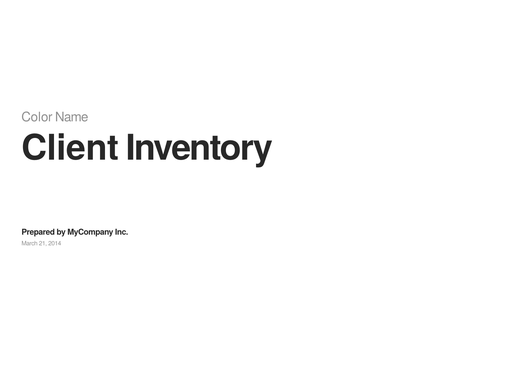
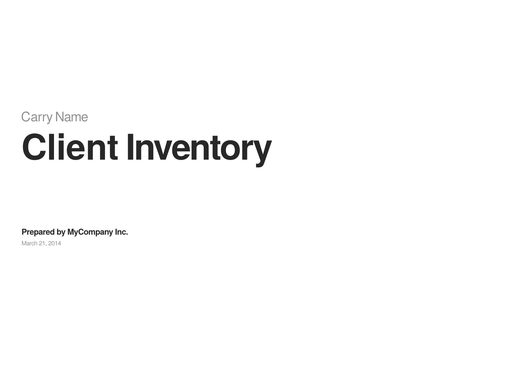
Color: Color -> Carry
